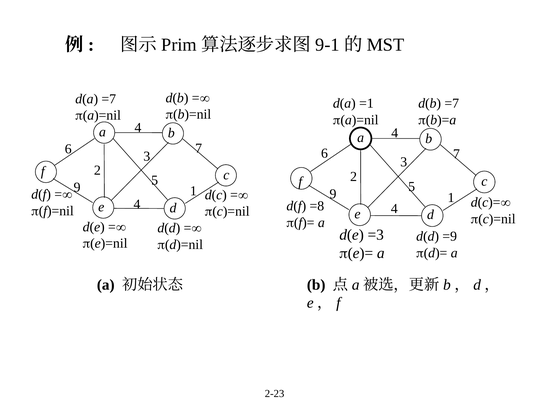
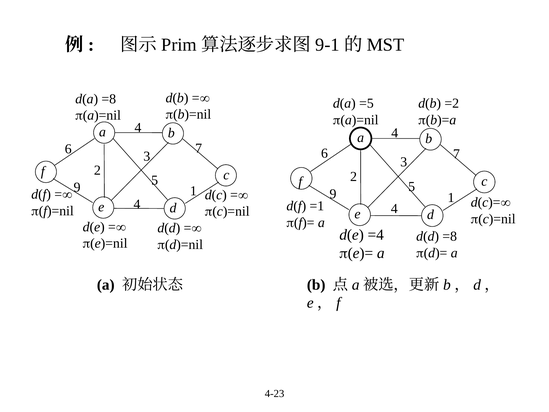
d(a =7: =7 -> =8
=1: =1 -> =5
d(b =7: =7 -> =2
=8: =8 -> =1
=3: =3 -> =4
d(d =9: =9 -> =8
2-23: 2-23 -> 4-23
